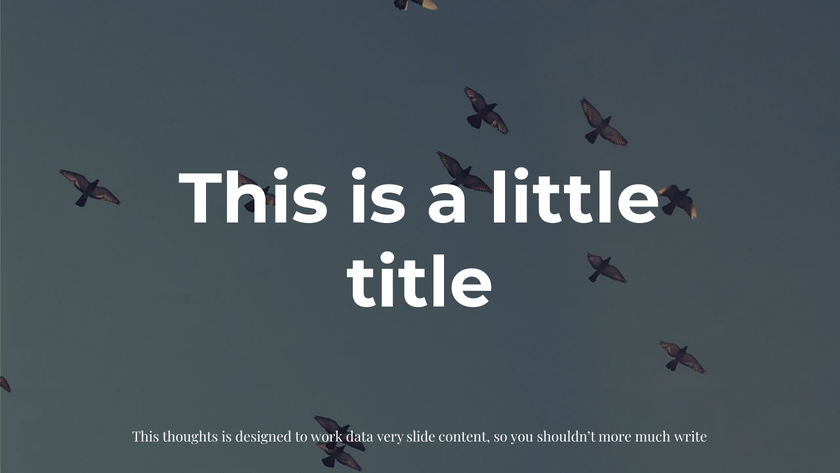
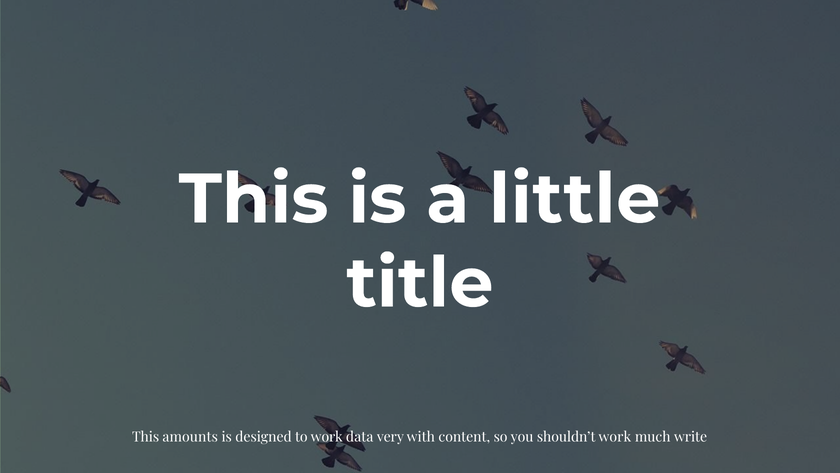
thoughts: thoughts -> amounts
slide: slide -> with
shouldn’t more: more -> work
